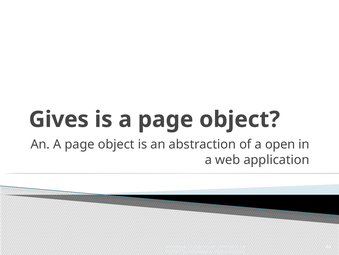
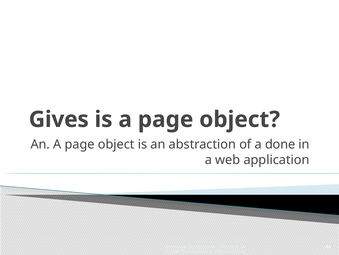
open: open -> done
